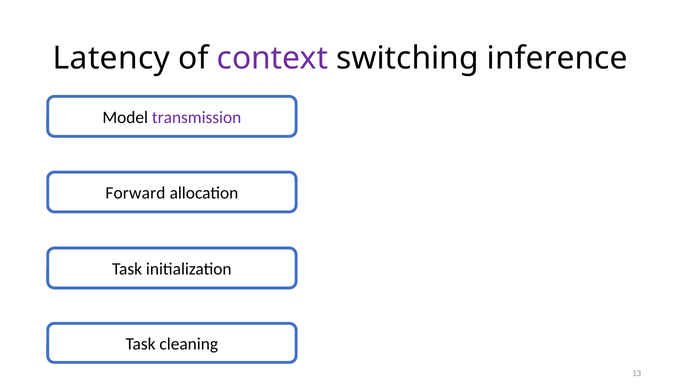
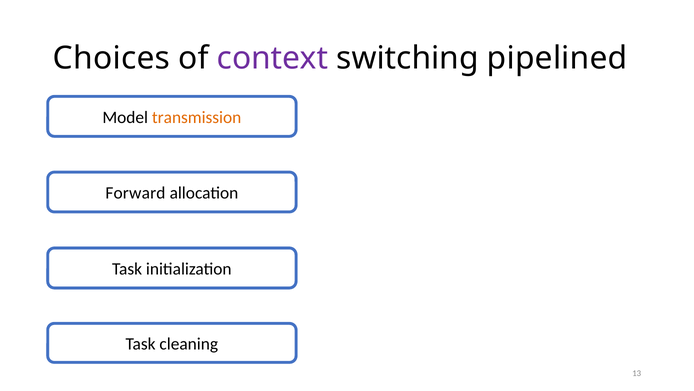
Latency: Latency -> Choices
inference: inference -> pipelined
transmission colour: purple -> orange
